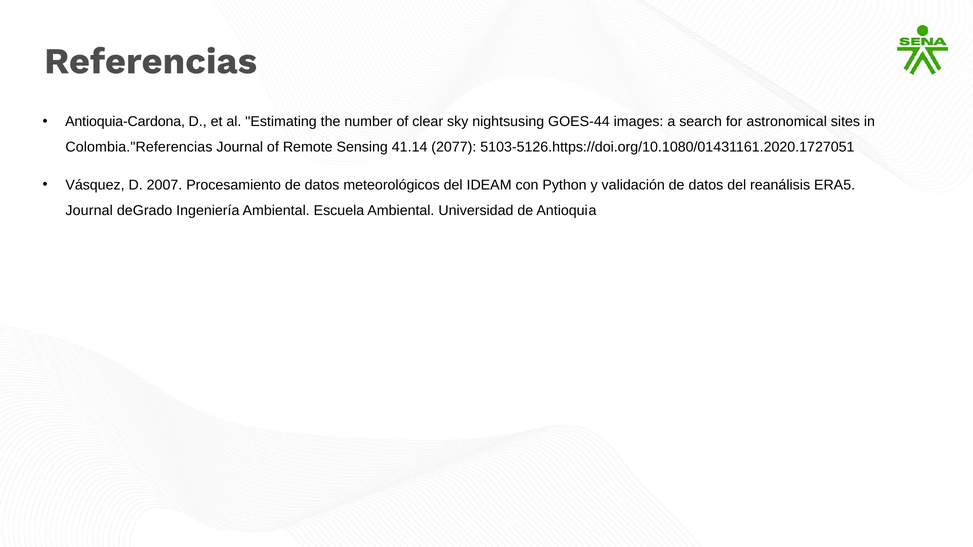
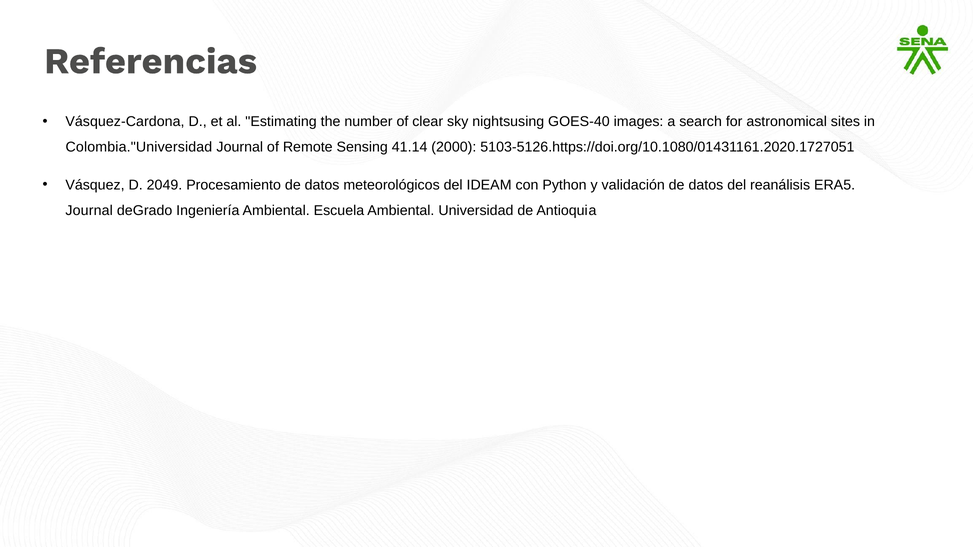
Antioquia-Cardona: Antioquia-Cardona -> Vásquez-Cardona
GOES-44: GOES-44 -> GOES-40
Colombia."Referencias: Colombia."Referencias -> Colombia."Universidad
2077: 2077 -> 2000
2007: 2007 -> 2049
